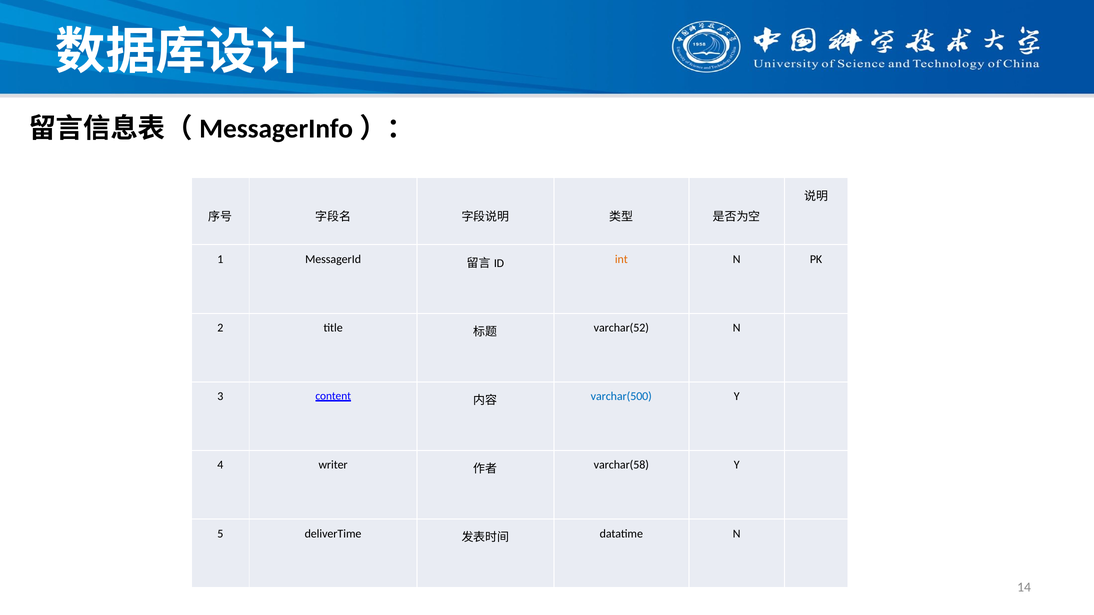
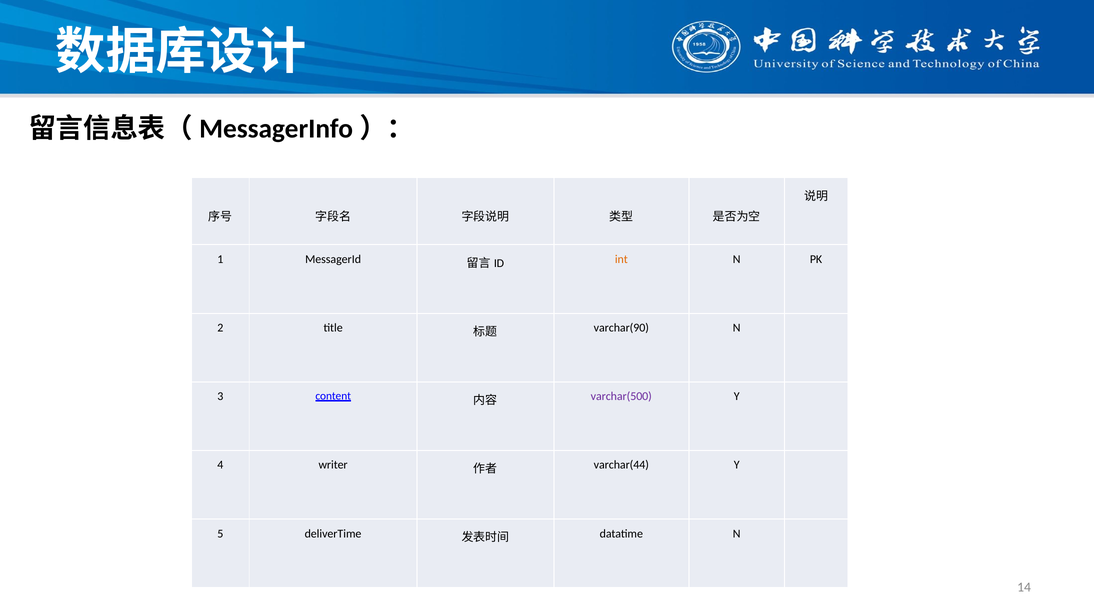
varchar(52: varchar(52 -> varchar(90
varchar(500 colour: blue -> purple
varchar(58: varchar(58 -> varchar(44
